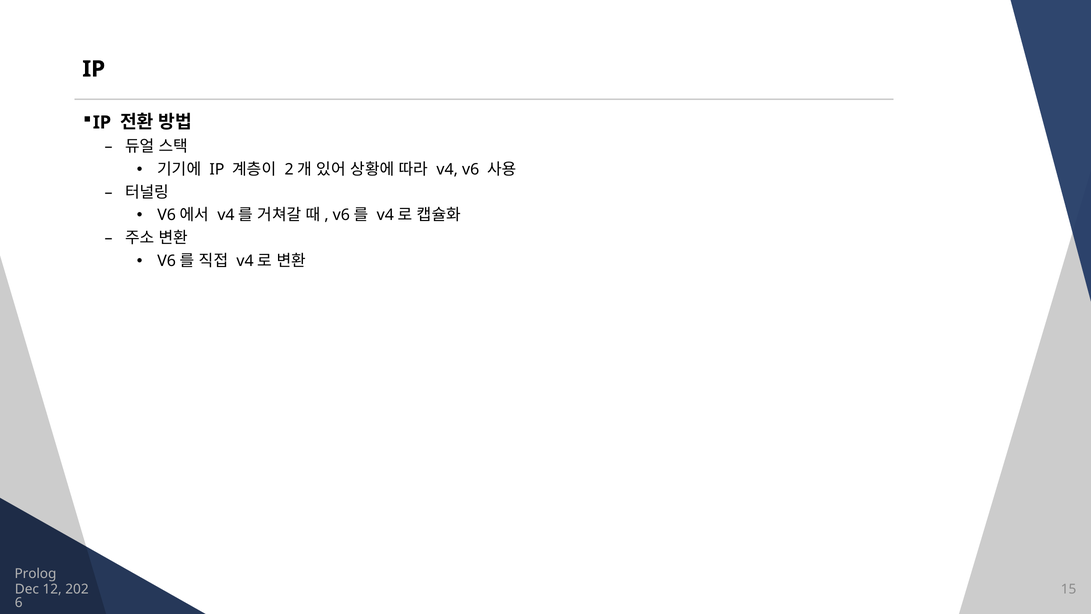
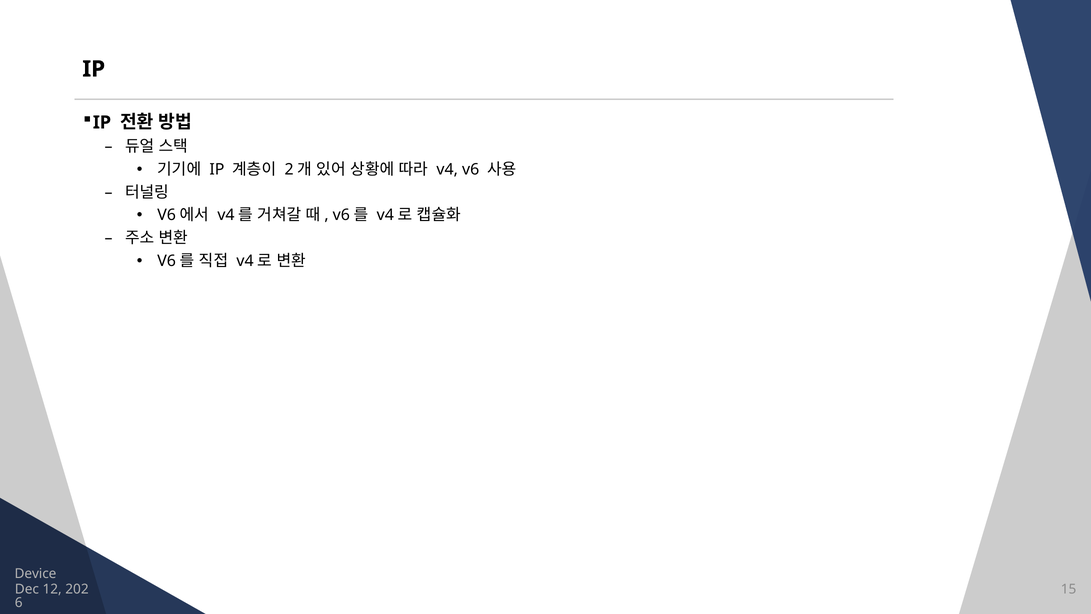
Prolog: Prolog -> Device
